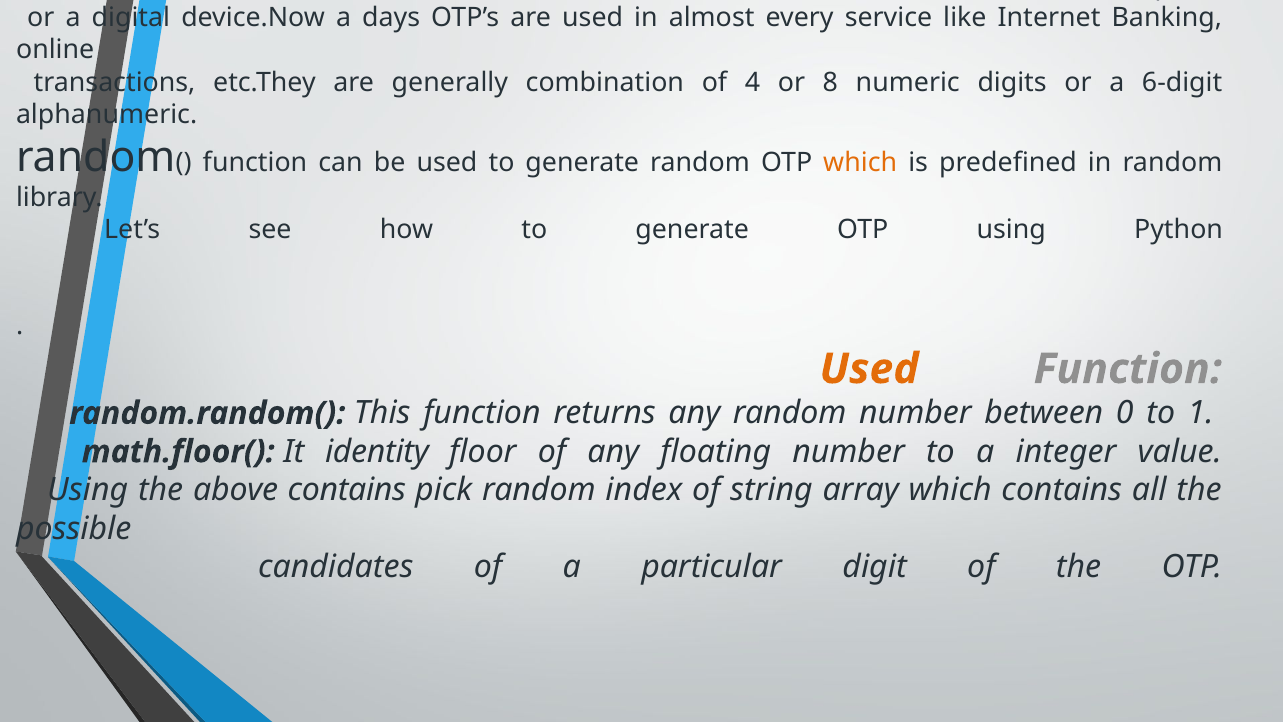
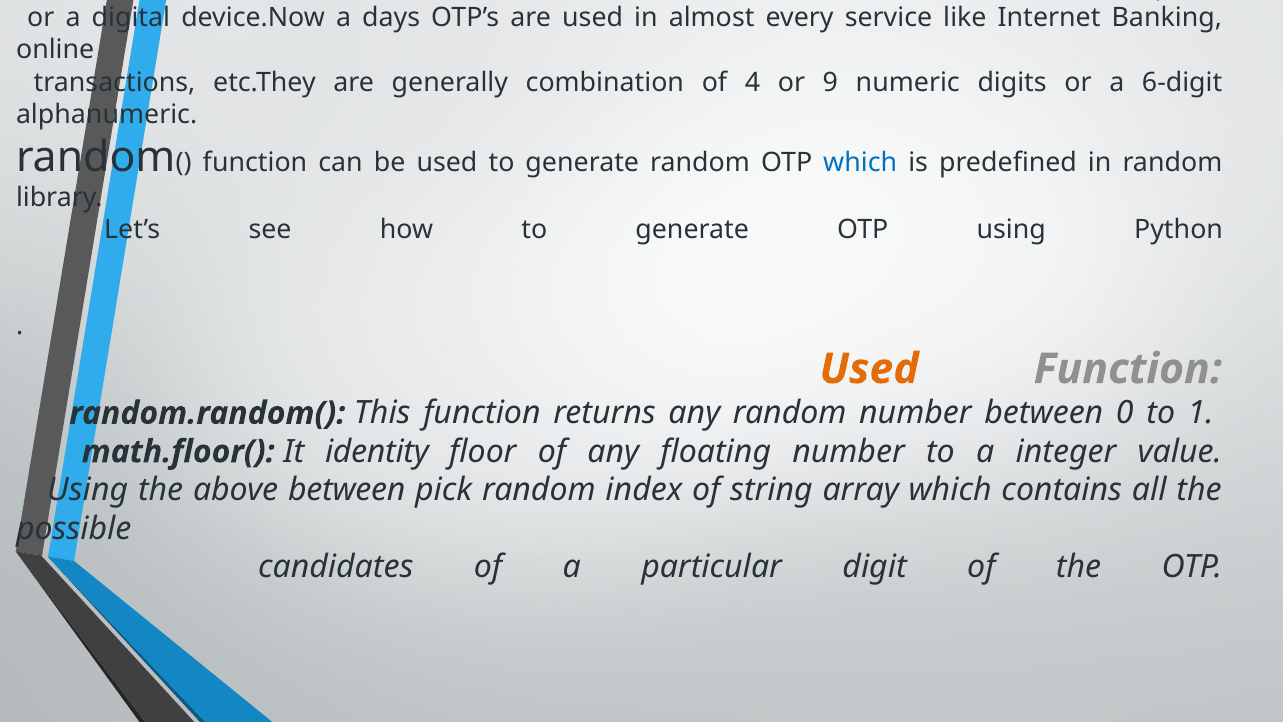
8: 8 -> 9
which at (860, 162) colour: orange -> blue
above contains: contains -> between
